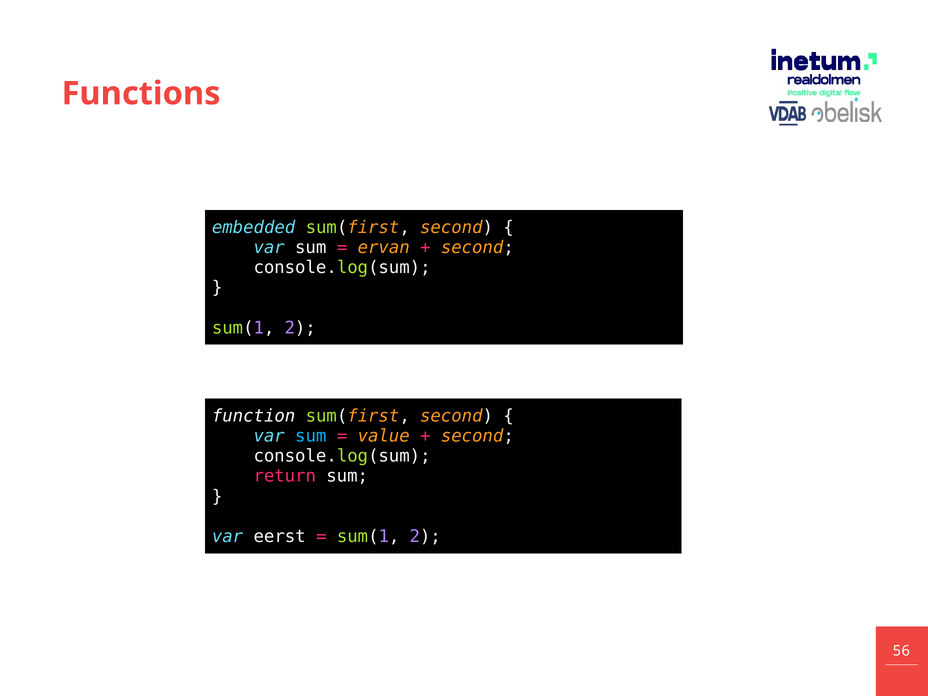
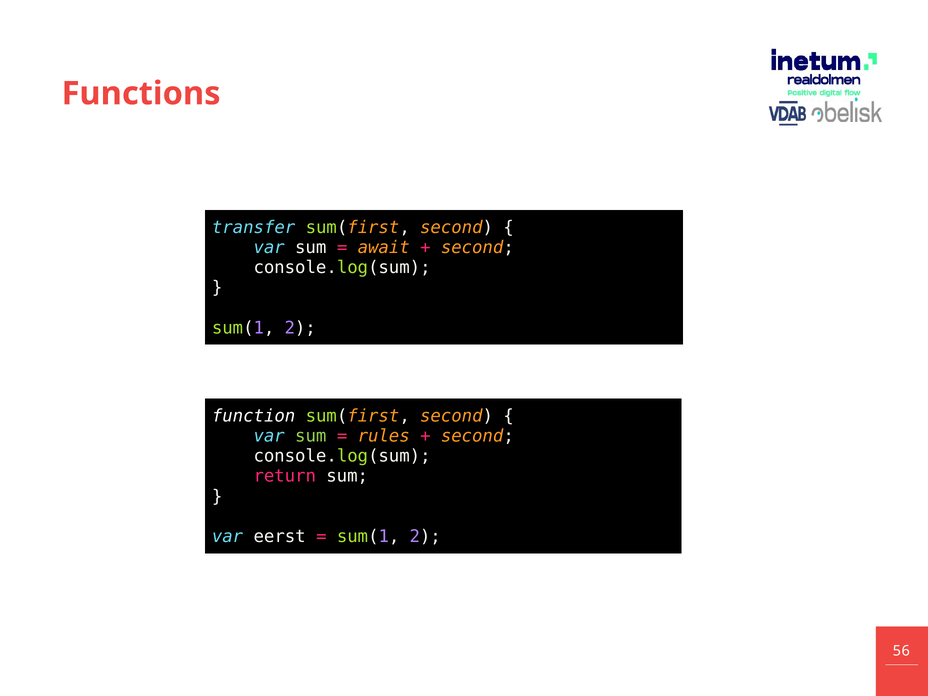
embedded: embedded -> transfer
ervan: ervan -> await
sum at (311, 436) colour: light blue -> light green
value: value -> rules
